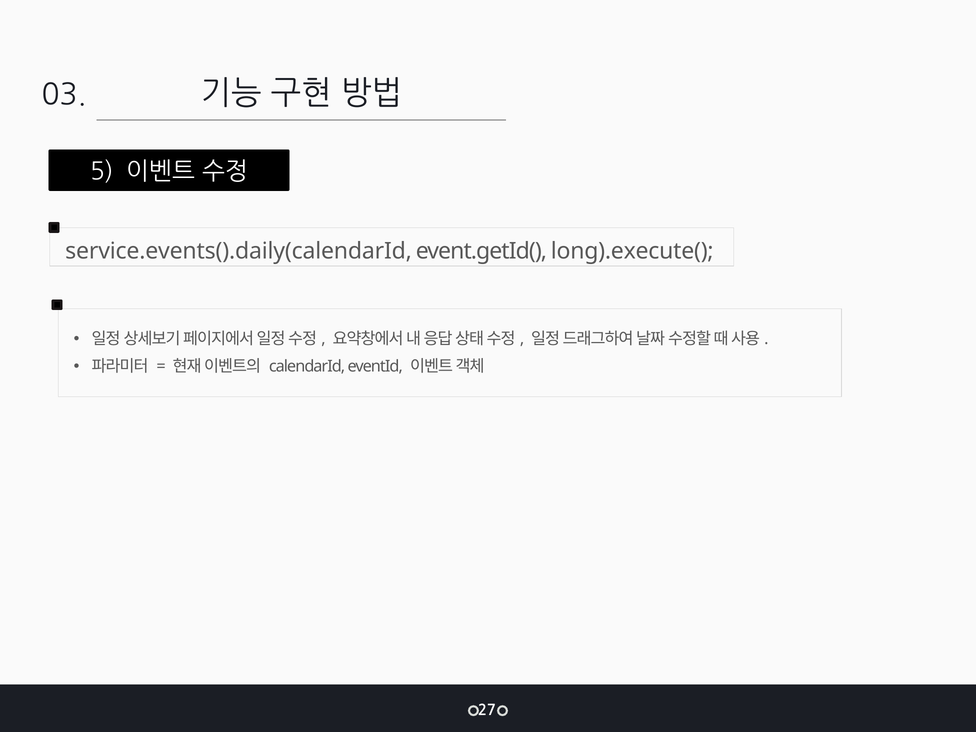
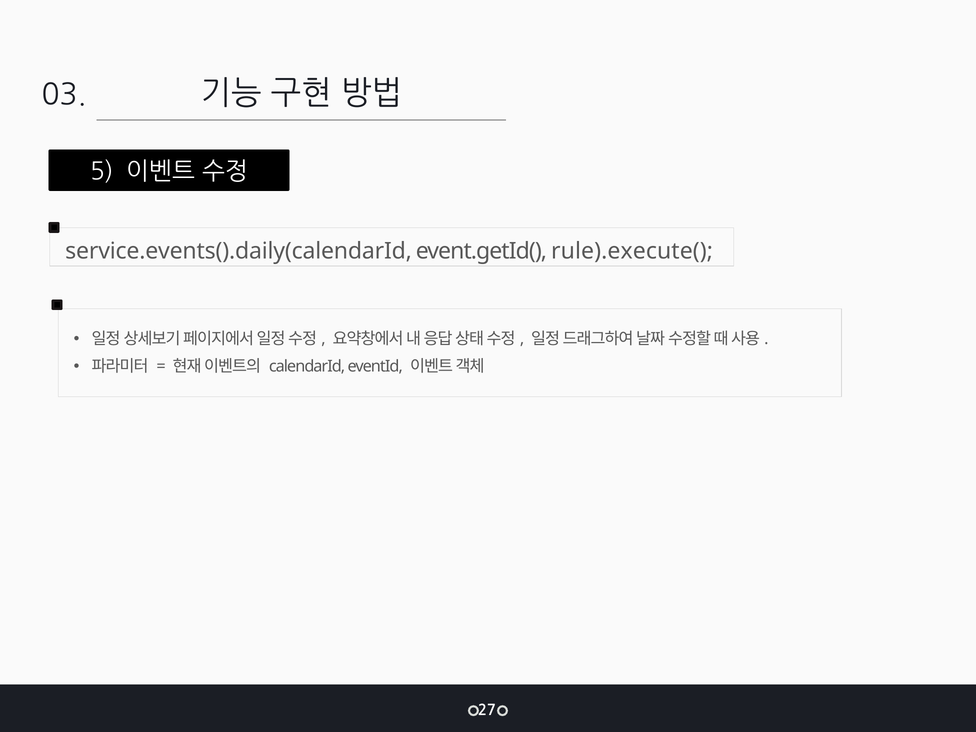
long).execute(: long).execute( -> rule).execute(
